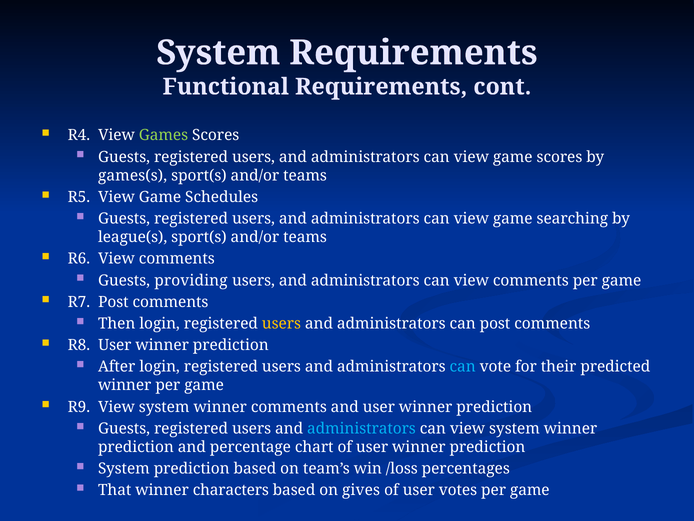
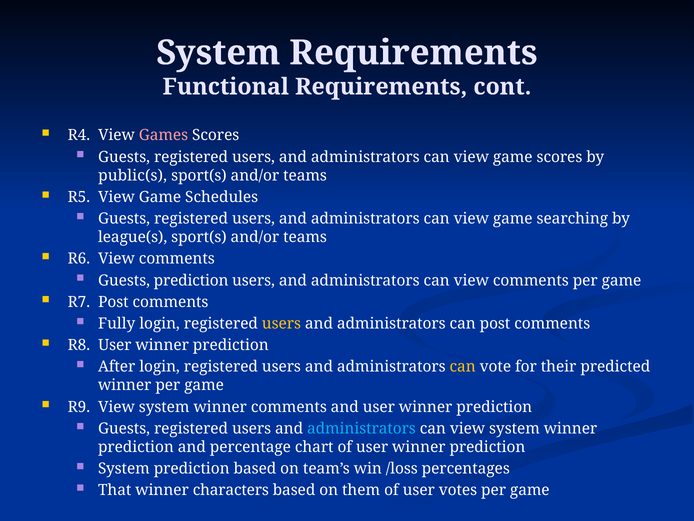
Games colour: light green -> pink
games(s: games(s -> public(s
Guests providing: providing -> prediction
Then: Then -> Fully
can at (463, 367) colour: light blue -> yellow
gives: gives -> them
